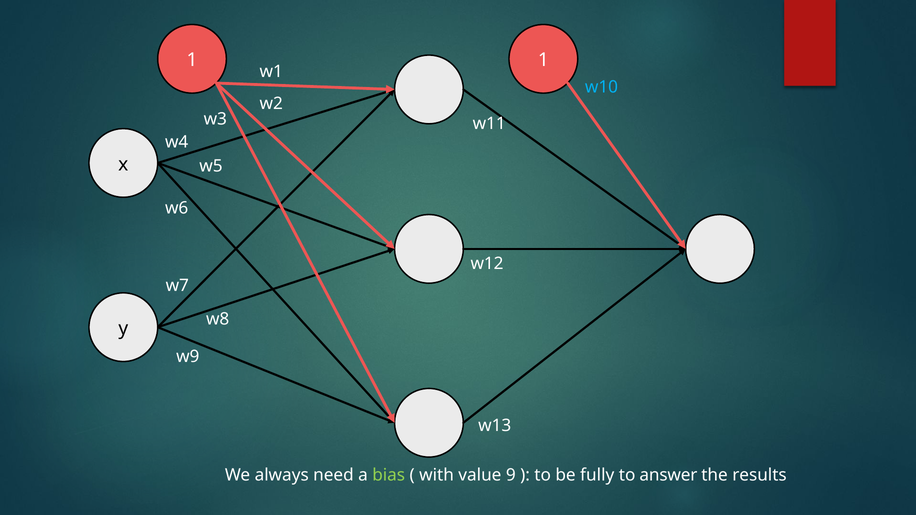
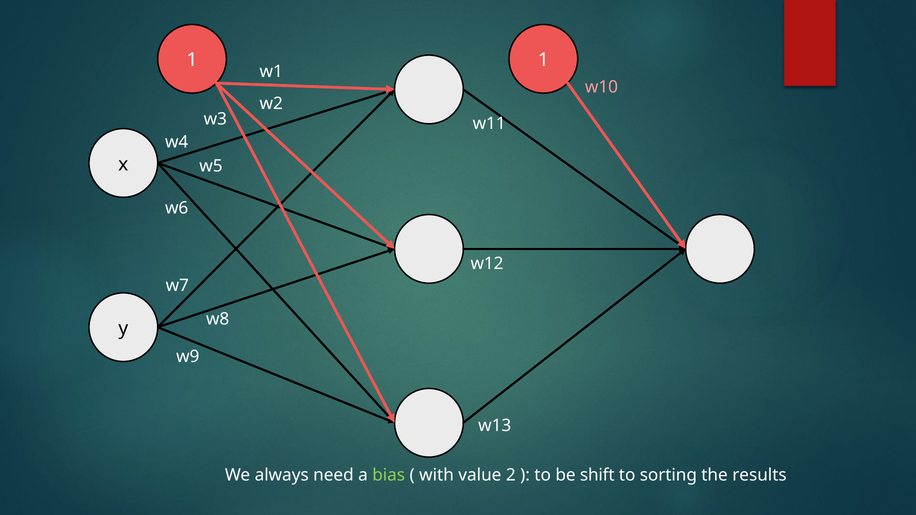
w10 colour: light blue -> pink
9: 9 -> 2
fully: fully -> shift
answer: answer -> sorting
